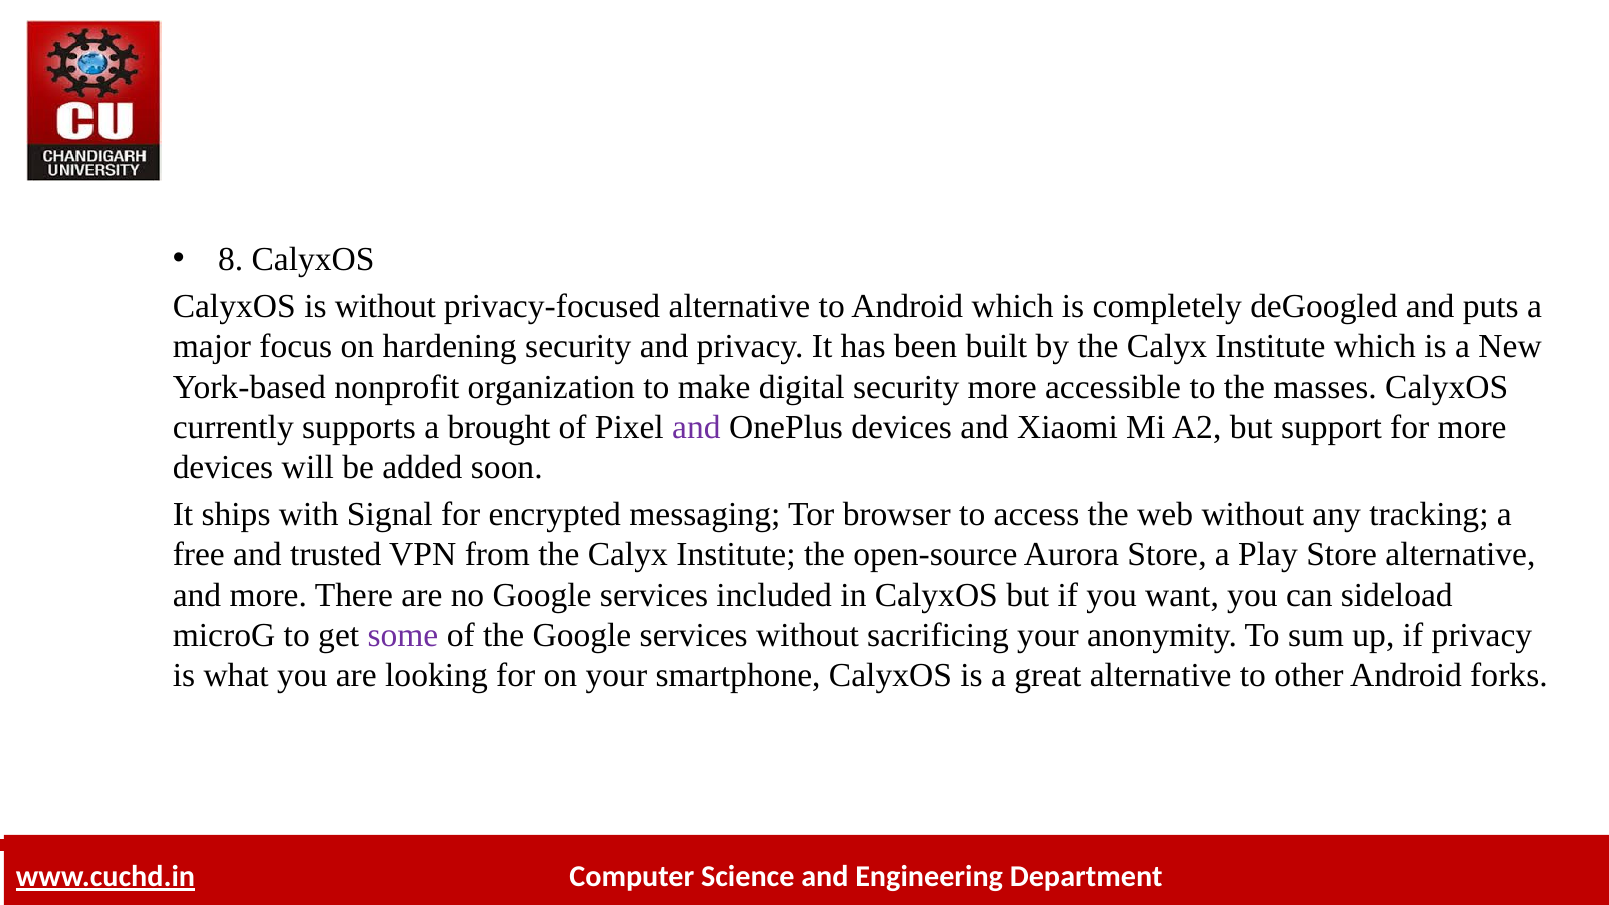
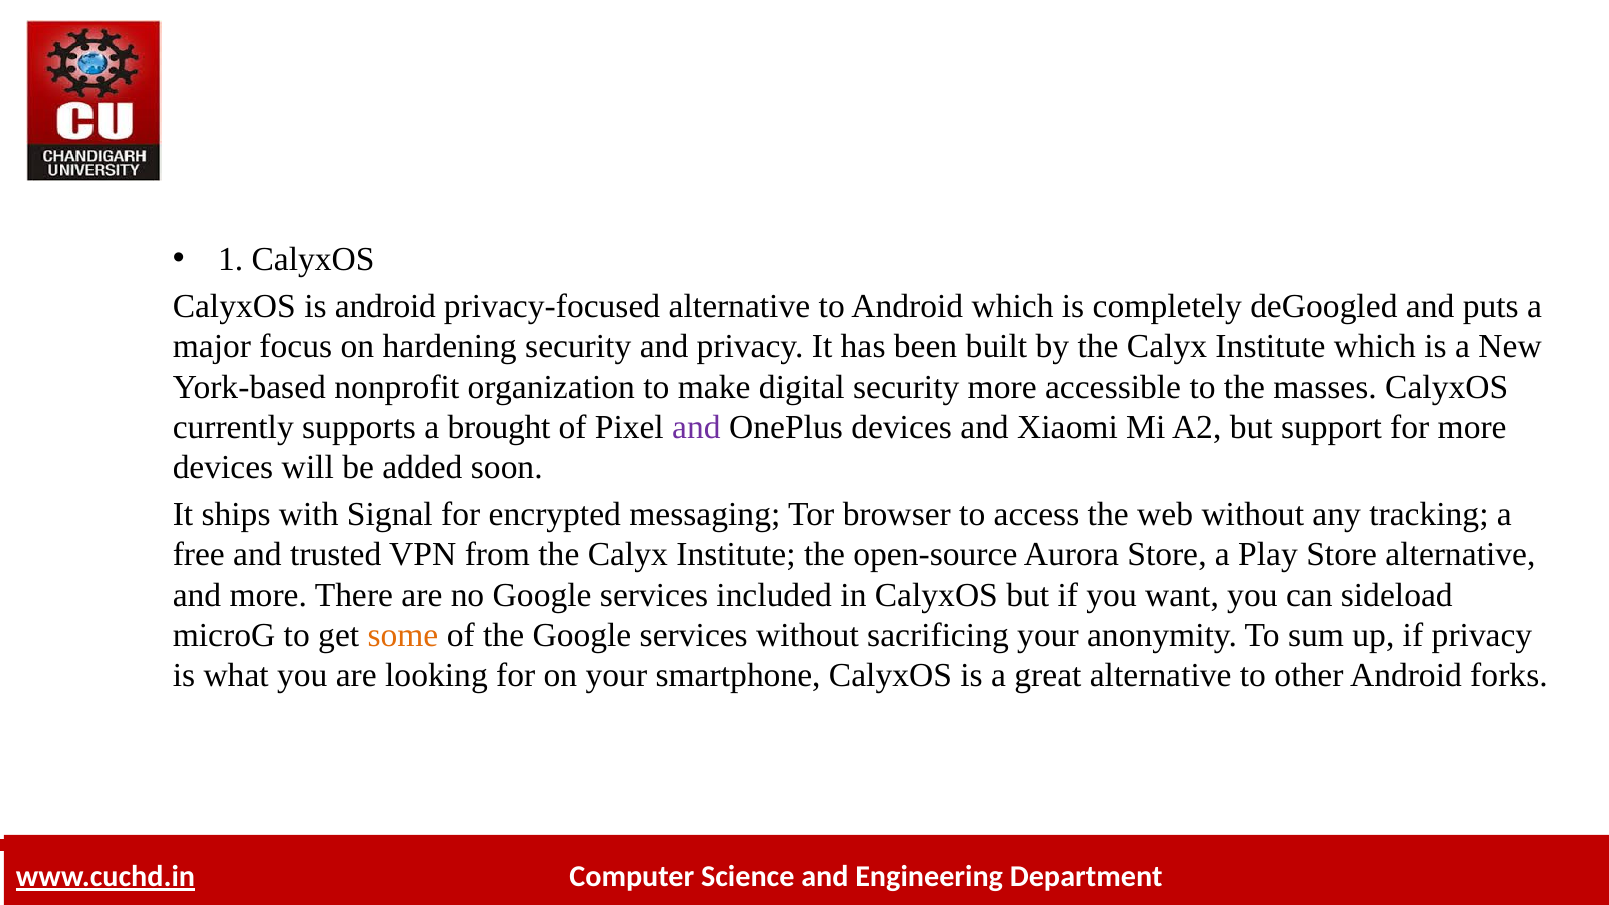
8: 8 -> 1
is without: without -> android
some colour: purple -> orange
